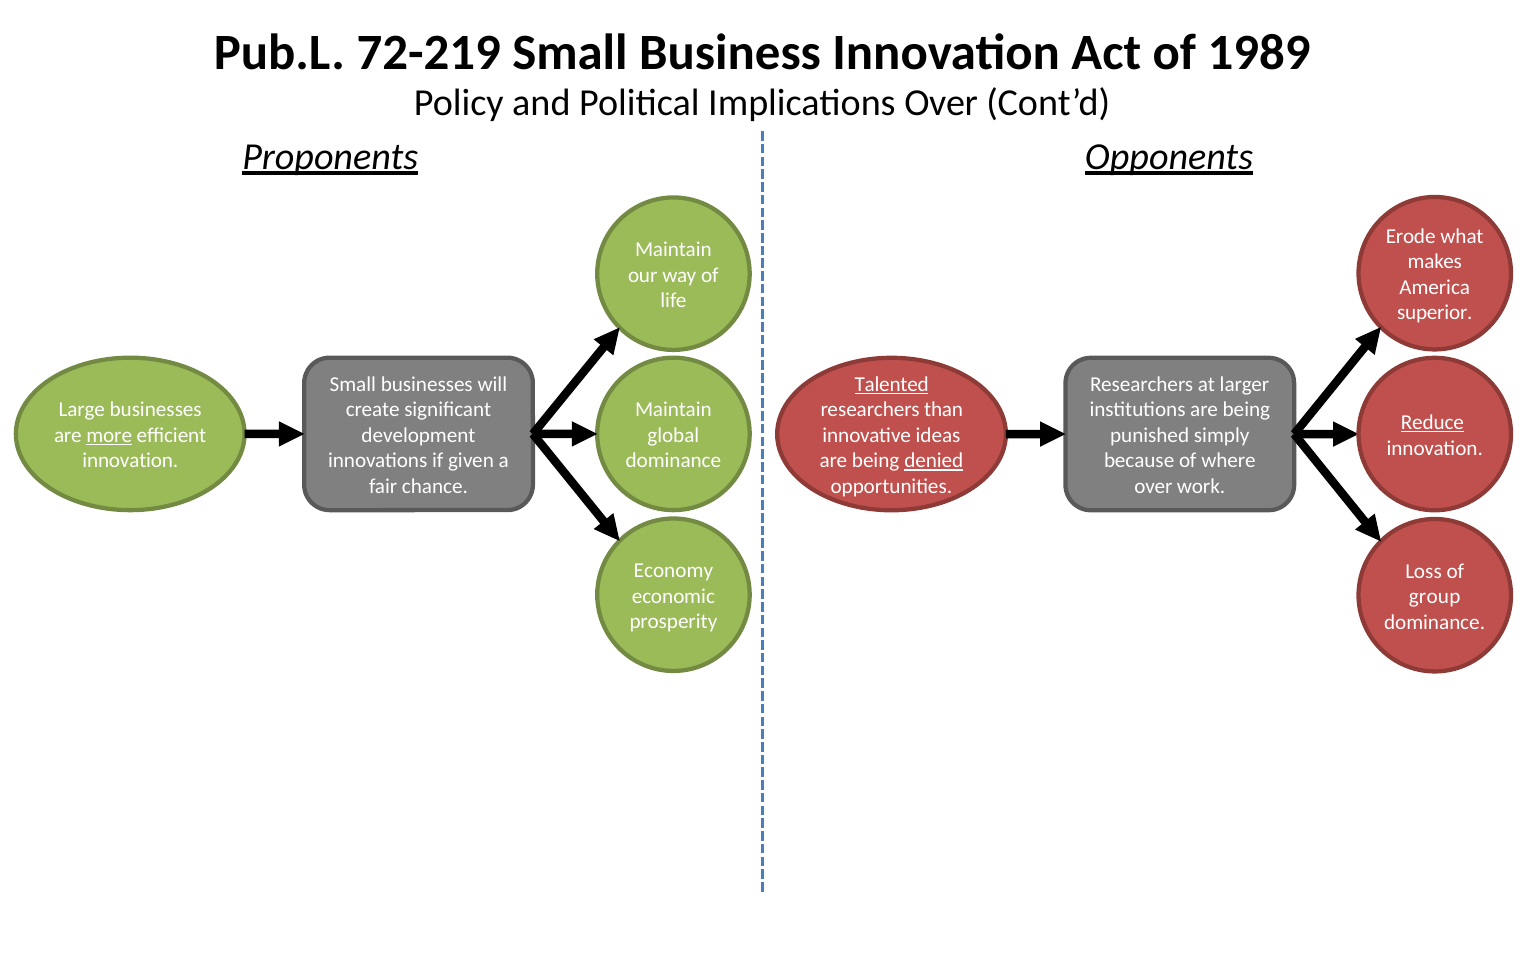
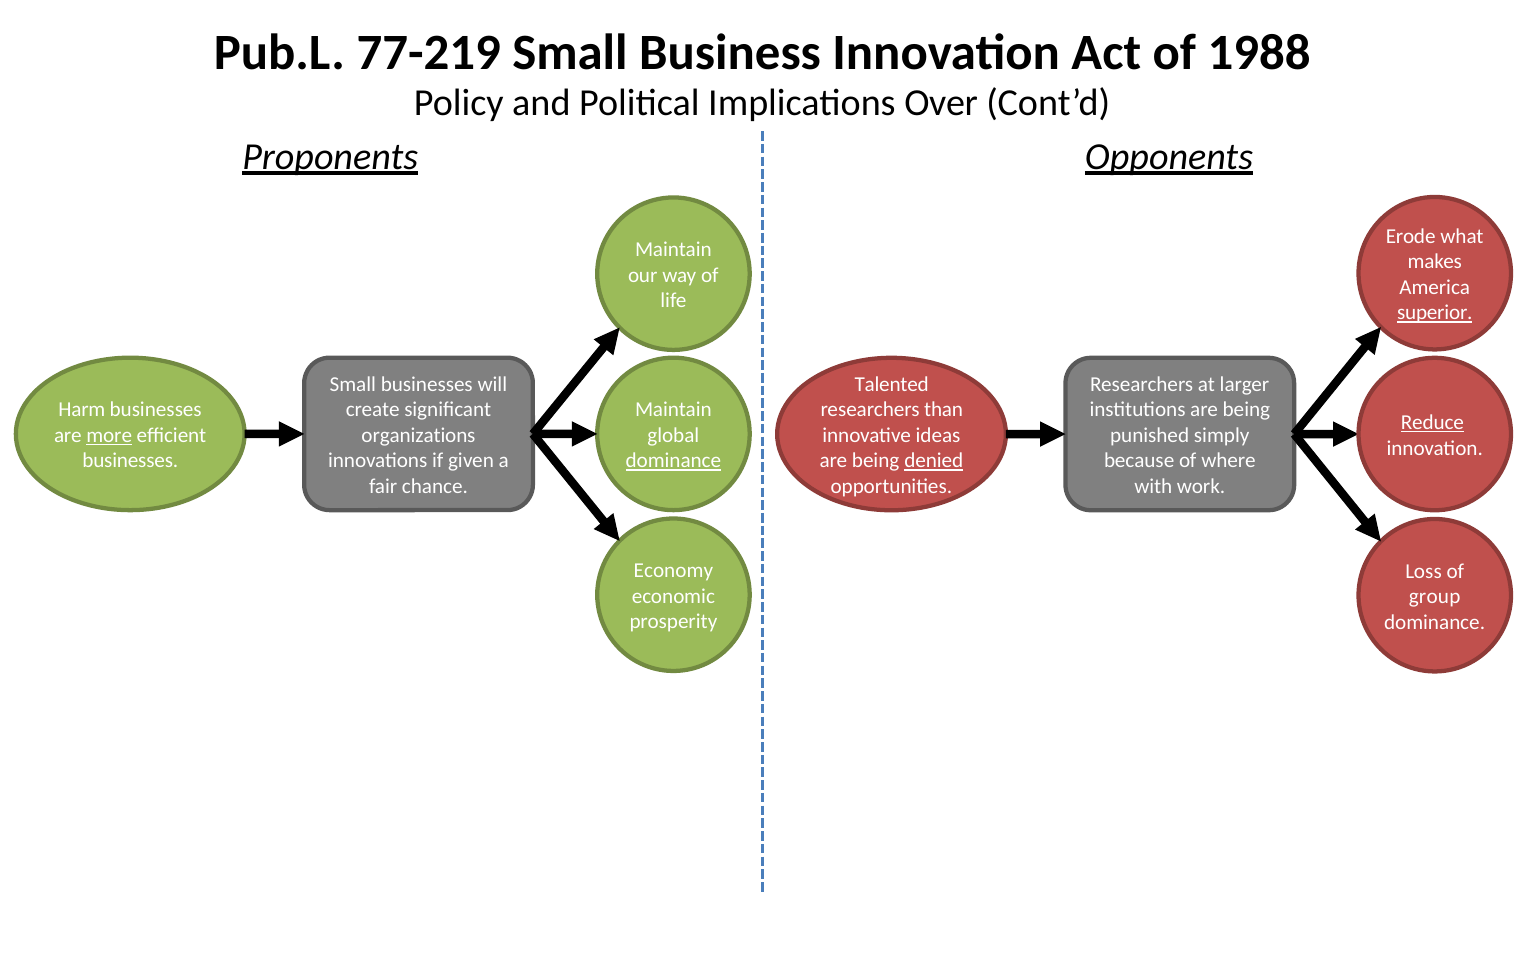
72-219: 72-219 -> 77-219
1989: 1989 -> 1988
superior underline: none -> present
Talented underline: present -> none
Large: Large -> Harm
development: development -> organizations
innovation at (130, 461): innovation -> businesses
dominance at (673, 461) underline: none -> present
over at (1153, 486): over -> with
